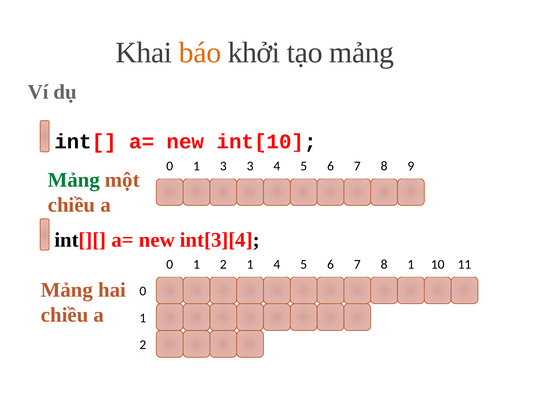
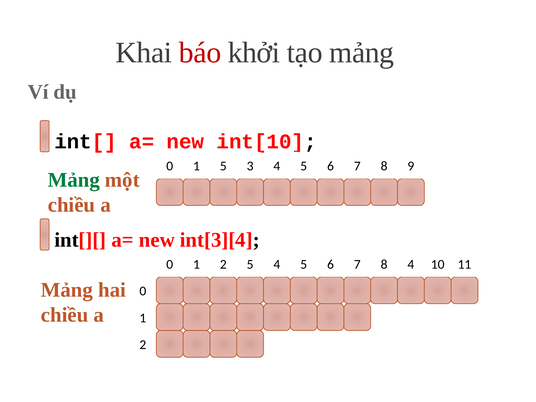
báo colour: orange -> red
1 3: 3 -> 5
2 1: 1 -> 5
6 1: 1 -> 4
